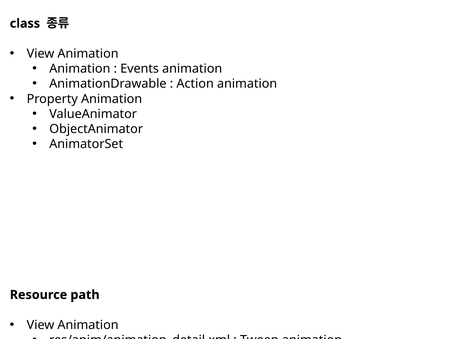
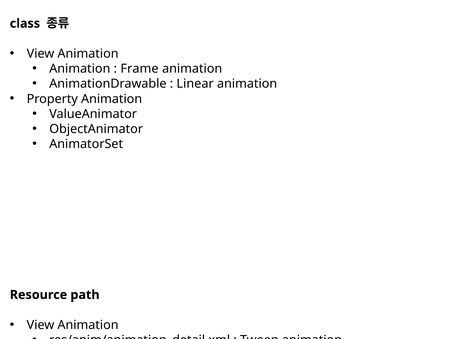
Events at (140, 69): Events -> Frame
Action: Action -> Linear
